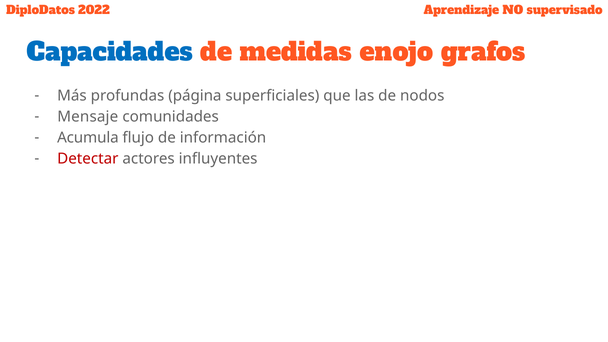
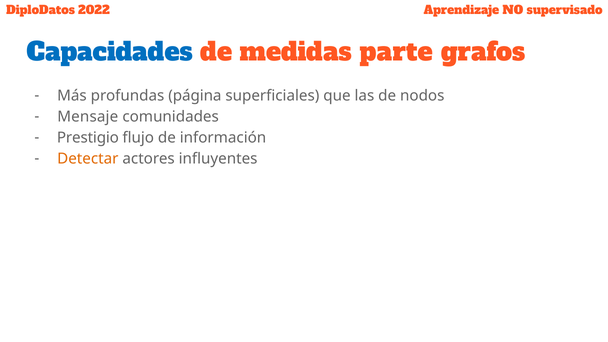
enojo: enojo -> parte
Acumula: Acumula -> Prestigio
Detectar colour: red -> orange
